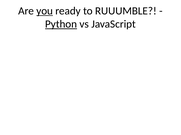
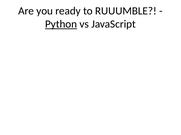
you underline: present -> none
